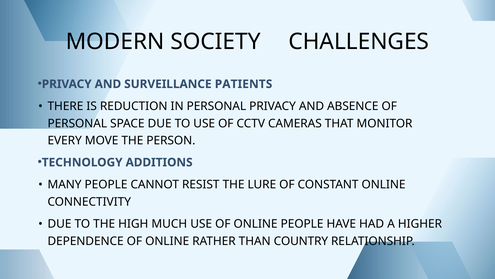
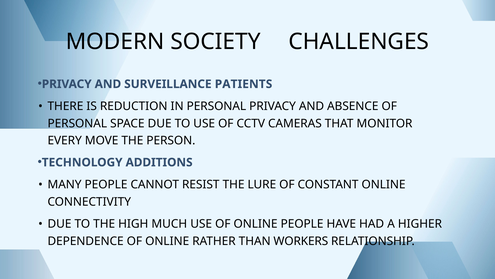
COUNTRY: COUNTRY -> WORKERS
